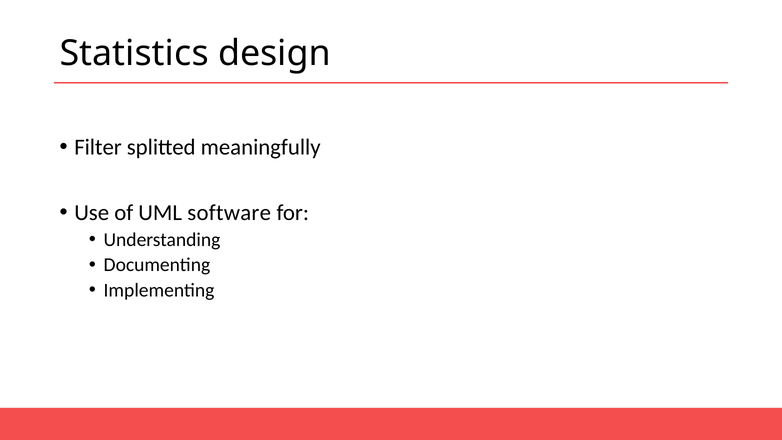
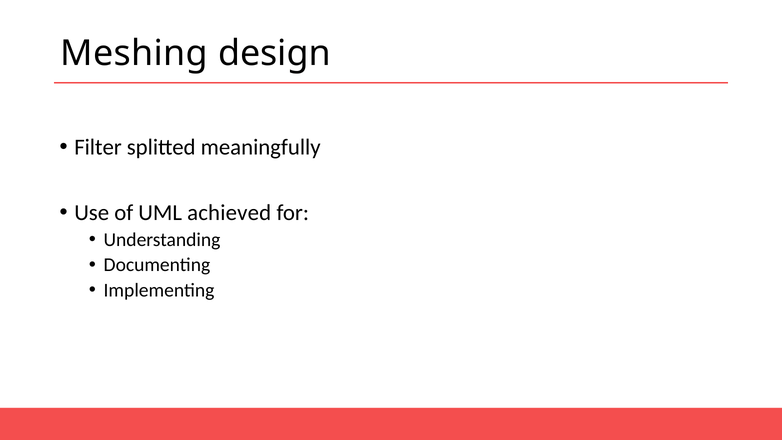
Statistics: Statistics -> Meshing
software: software -> achieved
